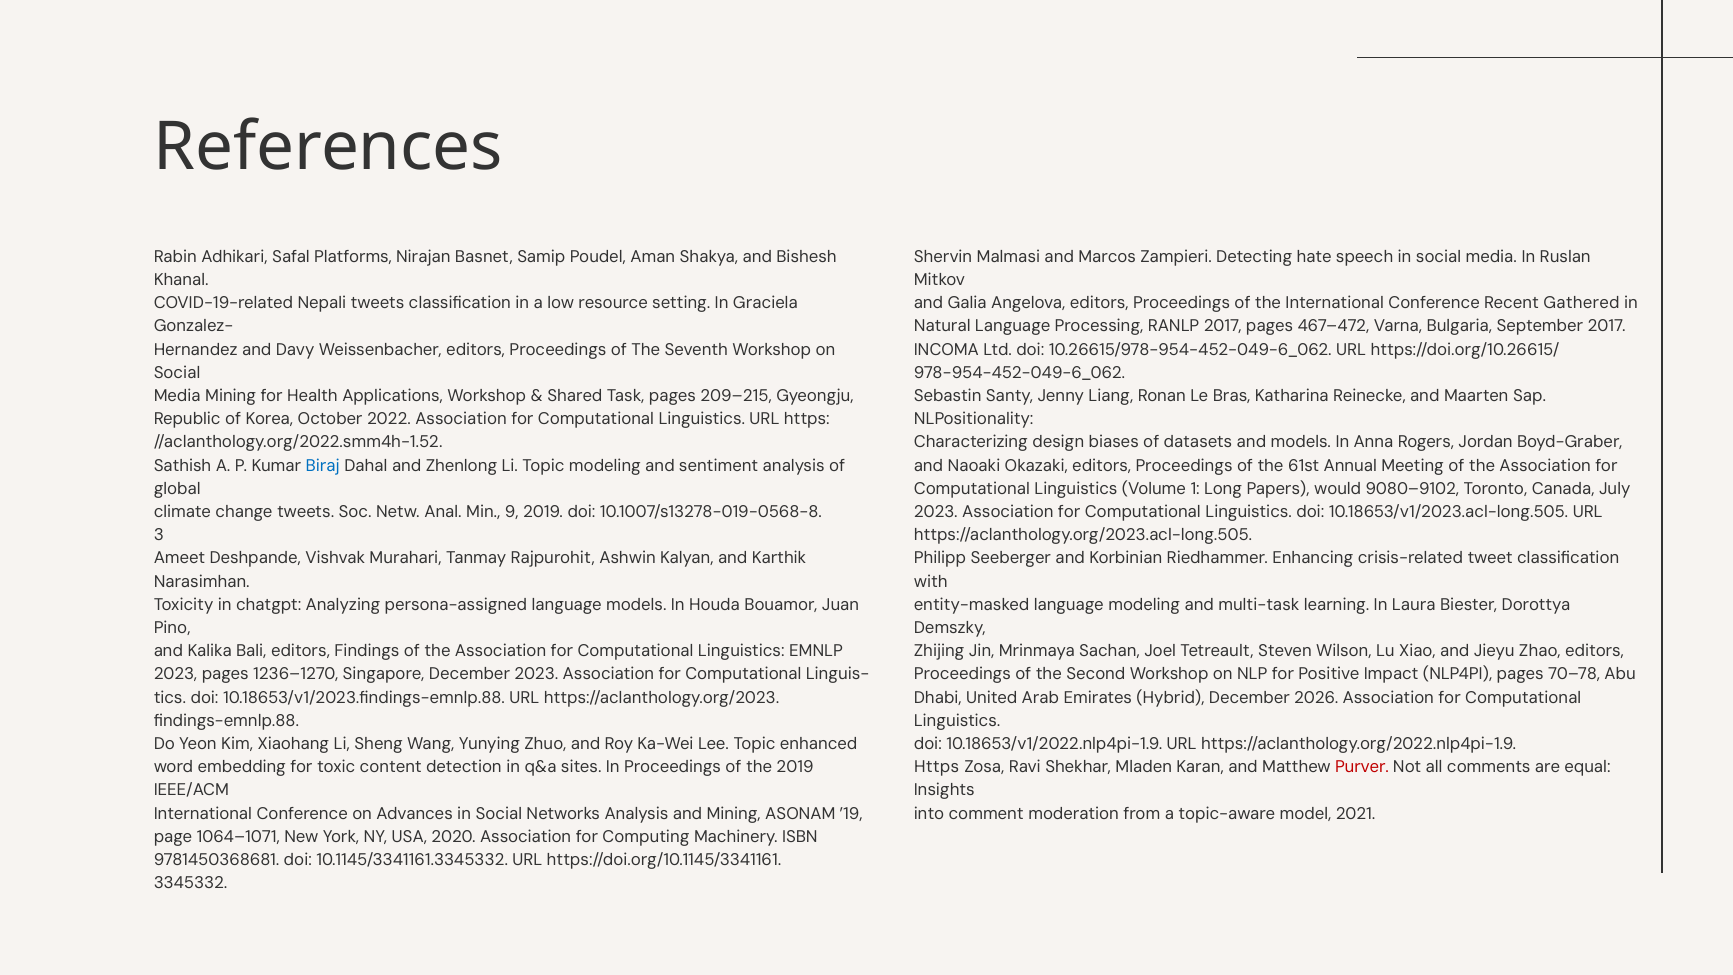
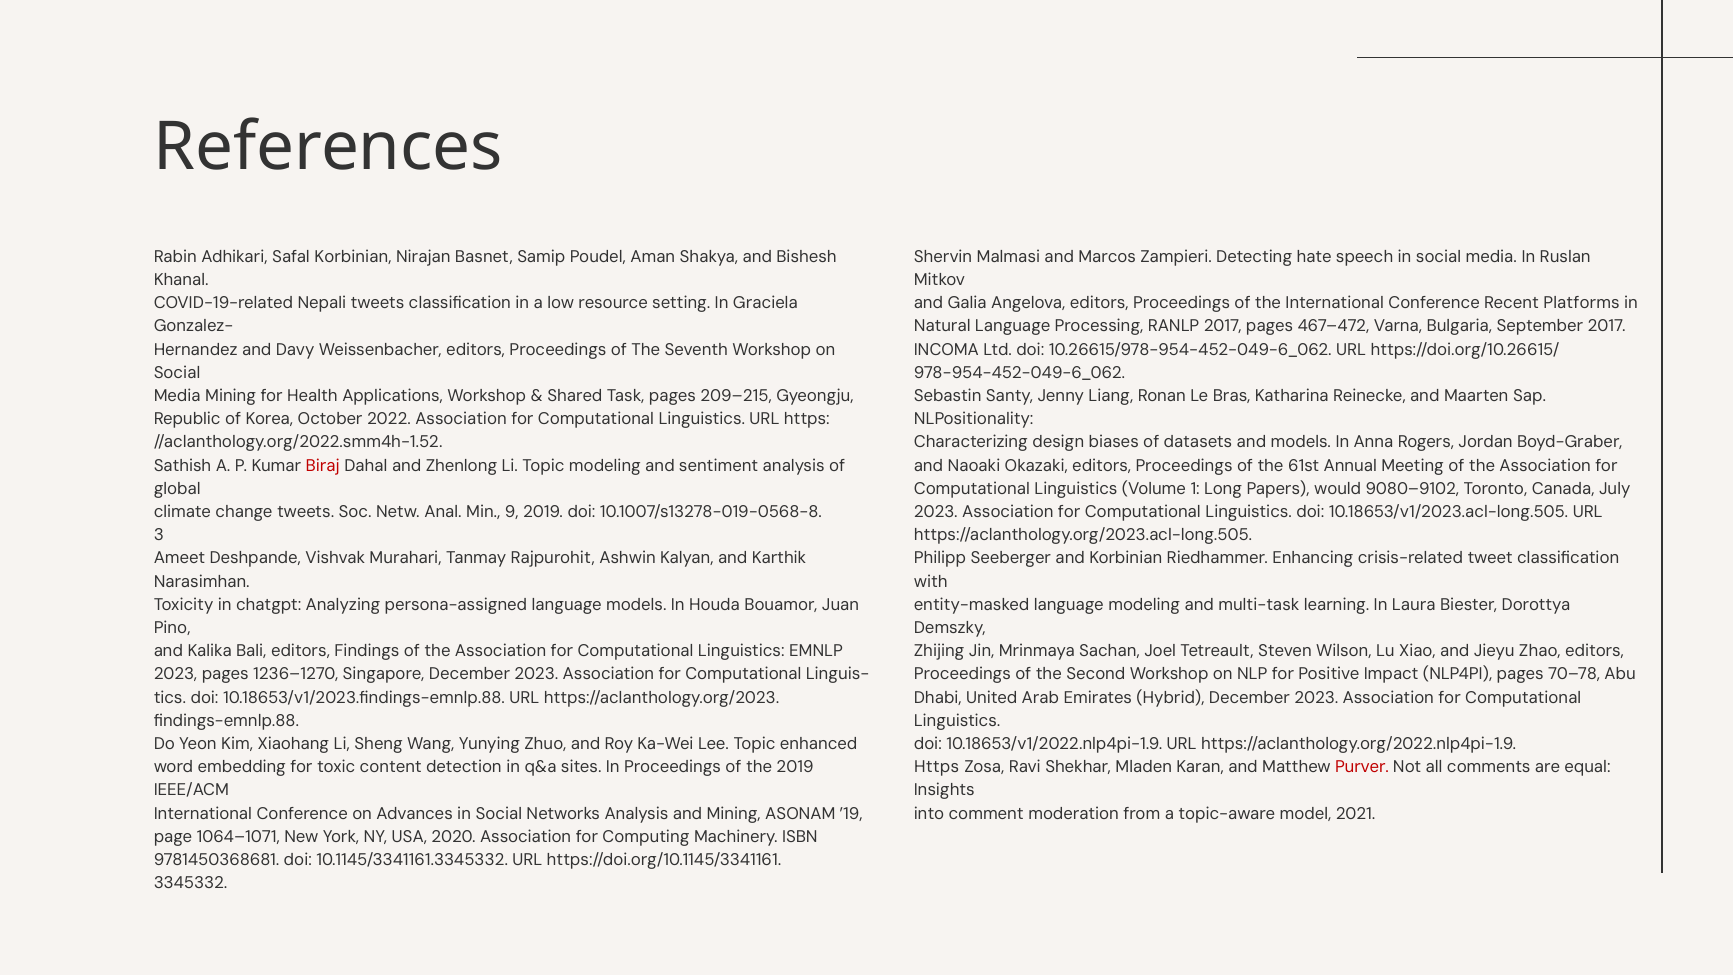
Safal Platforms: Platforms -> Korbinian
Gathered: Gathered -> Platforms
Biraj colour: blue -> red
Hybrid December 2026: 2026 -> 2023
